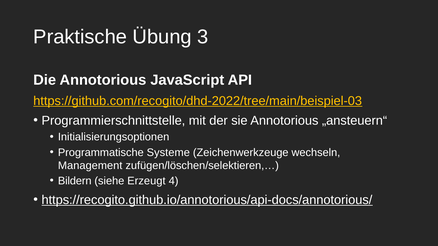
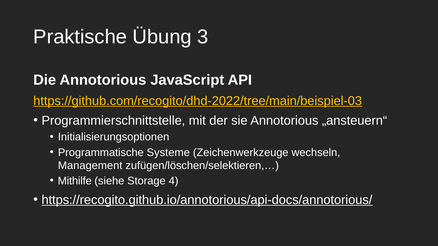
Bildern: Bildern -> Mithilfe
Erzeugt: Erzeugt -> Storage
